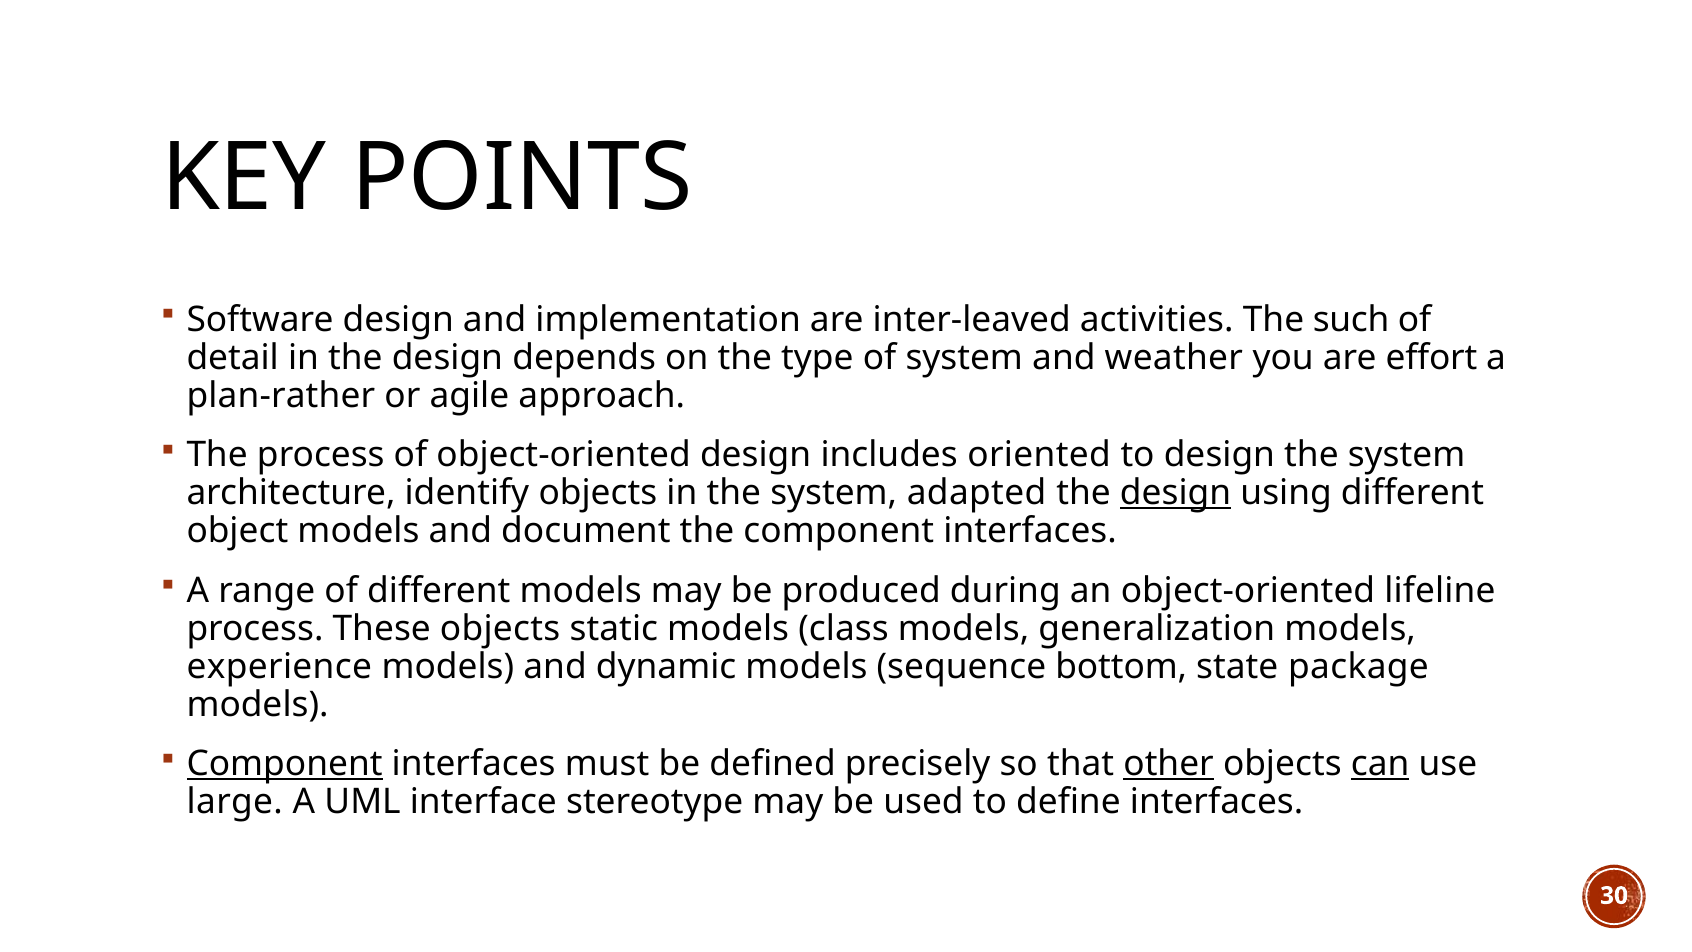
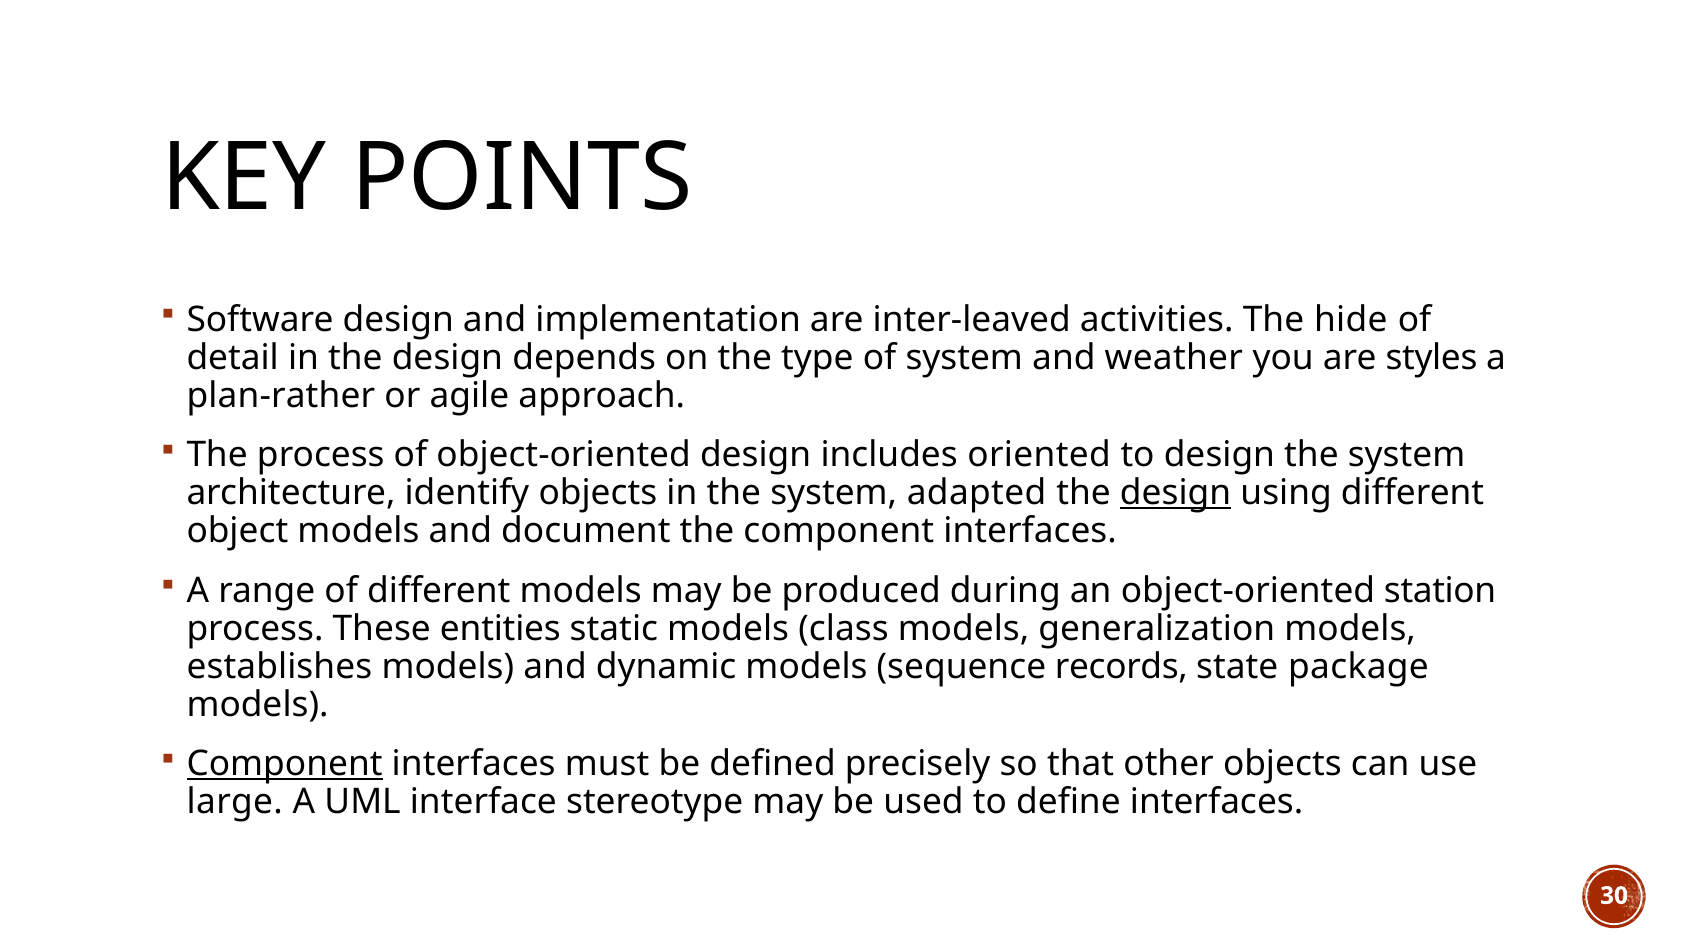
such: such -> hide
effort: effort -> styles
lifeline: lifeline -> station
These objects: objects -> entities
experience: experience -> establishes
bottom: bottom -> records
other underline: present -> none
can underline: present -> none
